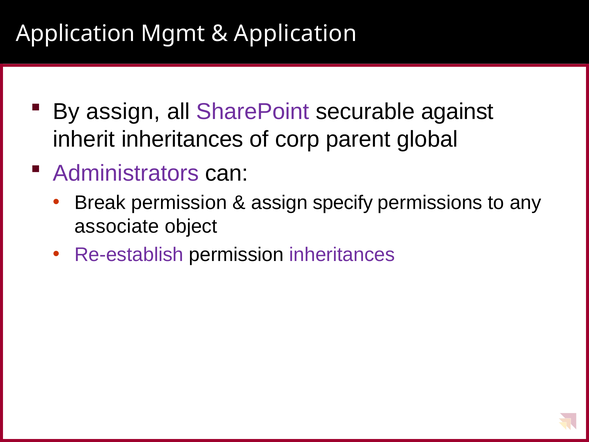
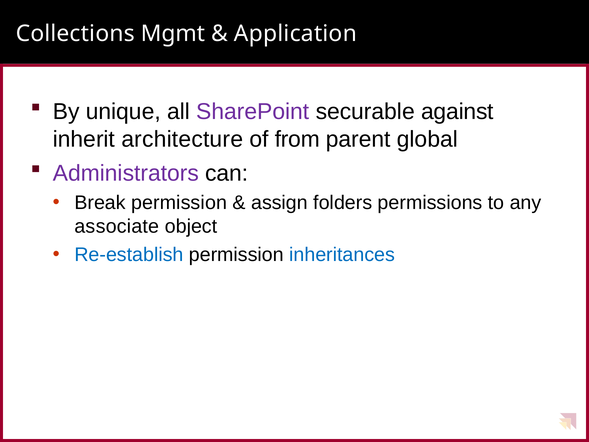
Application at (75, 33): Application -> Collections
By assign: assign -> unique
inherit inheritances: inheritances -> architecture
corp: corp -> from
specify: specify -> folders
Re-establish colour: purple -> blue
inheritances at (342, 255) colour: purple -> blue
